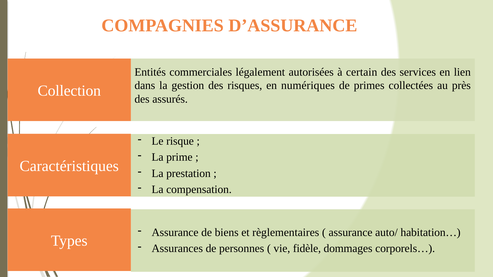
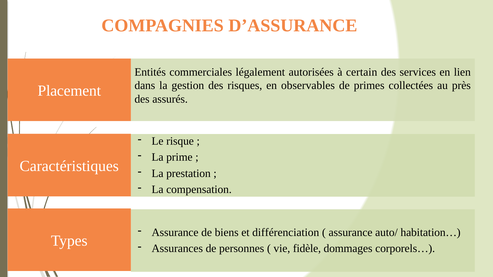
numériques: numériques -> observables
Collection: Collection -> Placement
règlementaires: règlementaires -> différenciation
